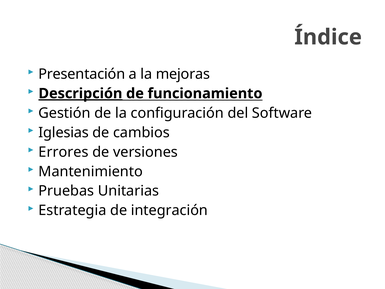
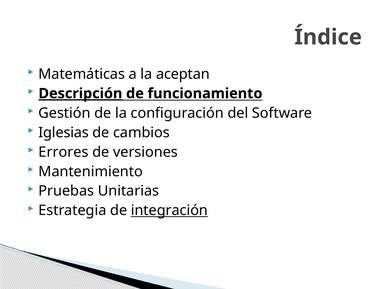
Presentación: Presentación -> Matemáticas
mejoras: mejoras -> aceptan
integración underline: none -> present
